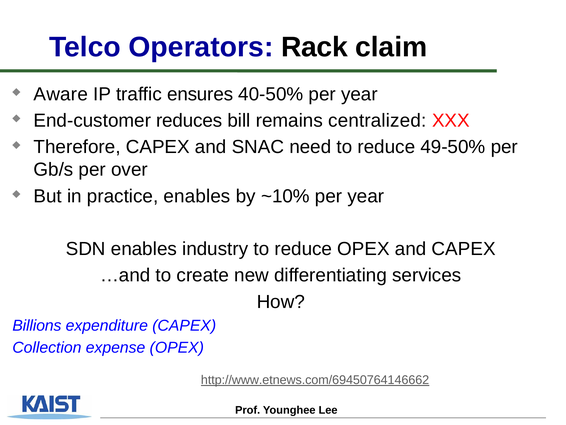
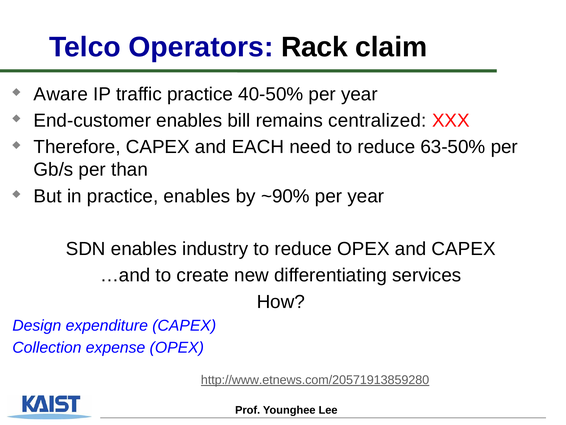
traffic ensures: ensures -> practice
End-customer reduces: reduces -> enables
SNAC: SNAC -> EACH
49-50%: 49-50% -> 63-50%
over: over -> than
~10%: ~10% -> ~90%
Billions: Billions -> Design
http://www.etnews.com/69450764146662: http://www.etnews.com/69450764146662 -> http://www.etnews.com/20571913859280
